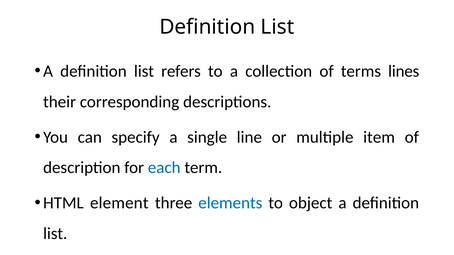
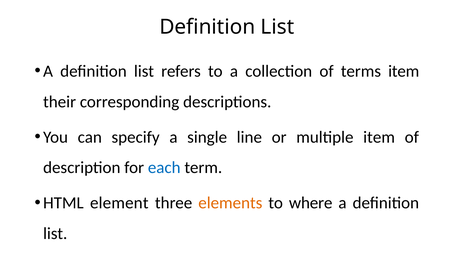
terms lines: lines -> item
elements colour: blue -> orange
object: object -> where
